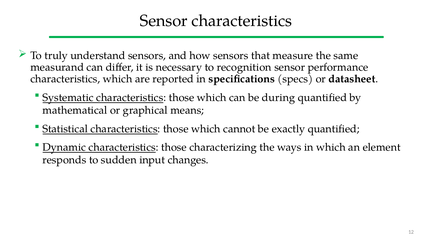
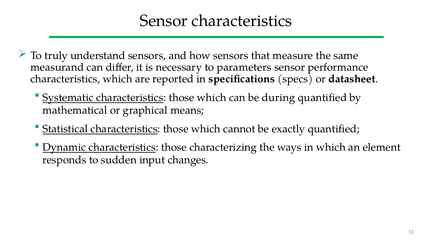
recognition: recognition -> parameters
